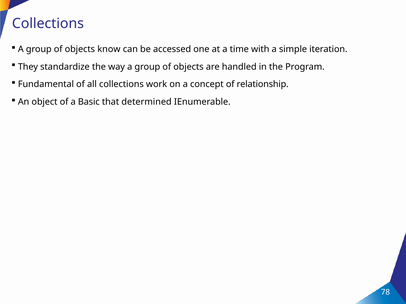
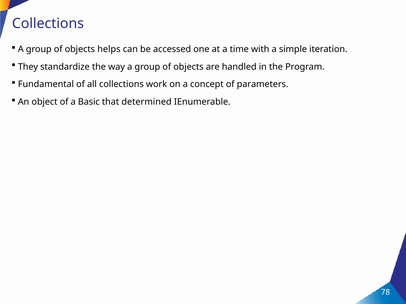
know: know -> helps
relationship: relationship -> parameters
